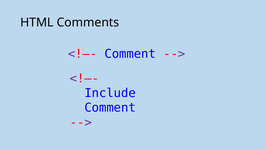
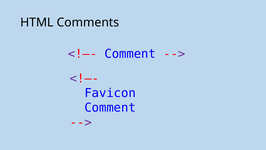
Include: Include -> Favicon
